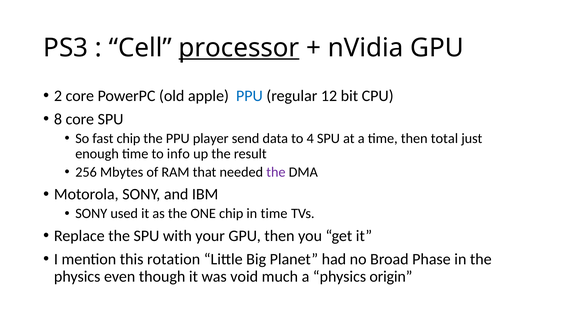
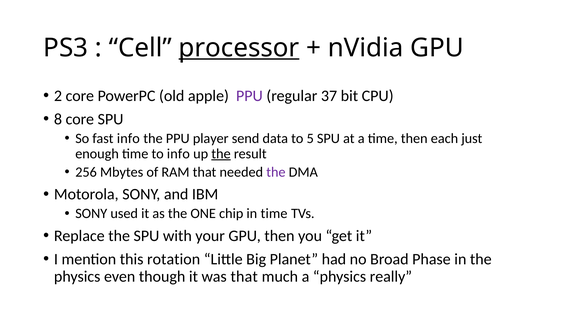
PPU at (249, 96) colour: blue -> purple
12: 12 -> 37
fast chip: chip -> info
4: 4 -> 5
total: total -> each
the at (221, 154) underline: none -> present
was void: void -> that
origin: origin -> really
